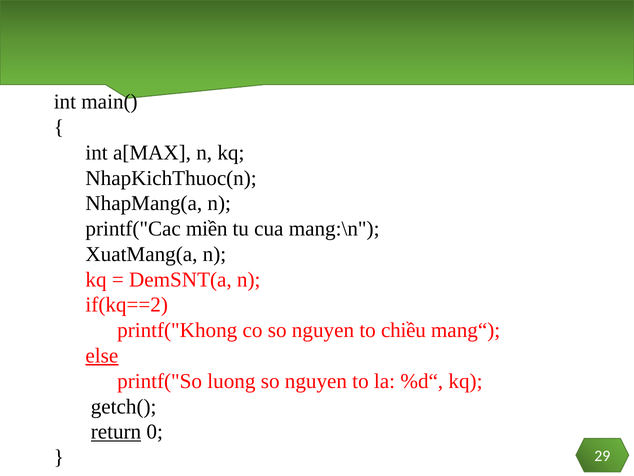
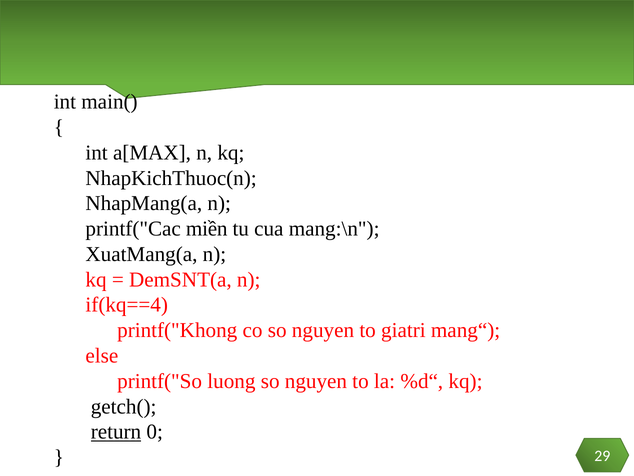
if(kq==2: if(kq==2 -> if(kq==4
chiều: chiều -> giatri
else underline: present -> none
